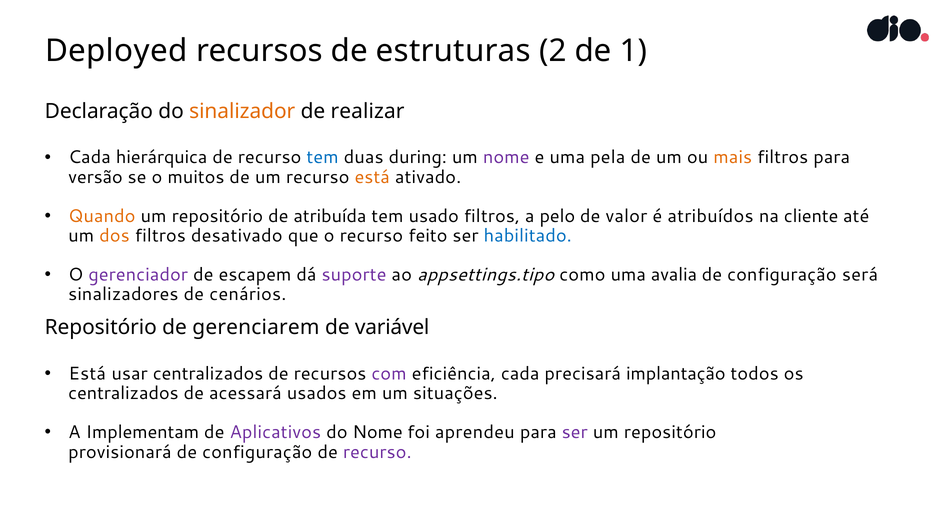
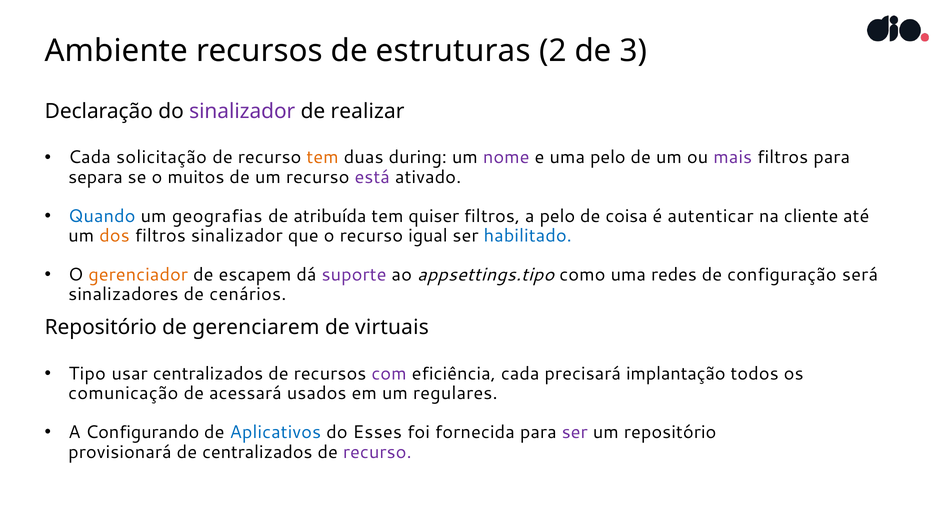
Deployed: Deployed -> Ambiente
1: 1 -> 3
sinalizador at (242, 111) colour: orange -> purple
hierárquica: hierárquica -> solicitação
tem at (323, 157) colour: blue -> orange
uma pela: pela -> pelo
mais colour: orange -> purple
versão: versão -> separa
está at (372, 177) colour: orange -> purple
Quando colour: orange -> blue
repositório at (217, 216): repositório -> geografias
usado: usado -> quiser
valor: valor -> coisa
atribuídos: atribuídos -> autenticar
filtros desativado: desativado -> sinalizador
feito: feito -> igual
gerenciador colour: purple -> orange
avalia: avalia -> redes
variável: variável -> virtuais
Está at (87, 373): Está -> Tipo
centralizados at (123, 393): centralizados -> comunicação
situações: situações -> regulares
Implementam: Implementam -> Configurando
Aplicativos colour: purple -> blue
do Nome: Nome -> Esses
aprendeu: aprendeu -> fornecida
configuração at (257, 451): configuração -> centralizados
